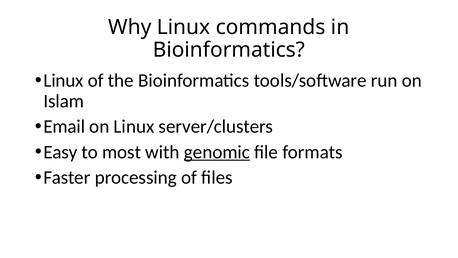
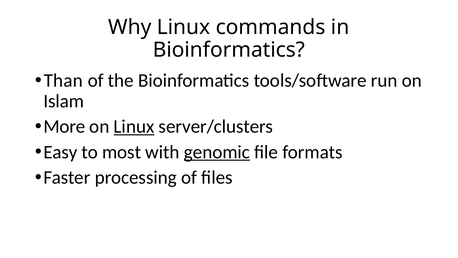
Linux at (64, 80): Linux -> Than
Email: Email -> More
Linux at (134, 126) underline: none -> present
